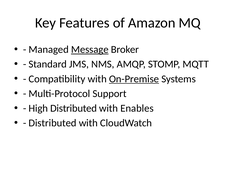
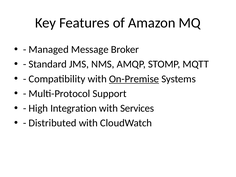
Message underline: present -> none
High Distributed: Distributed -> Integration
Enables: Enables -> Services
